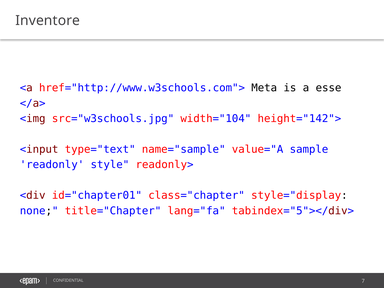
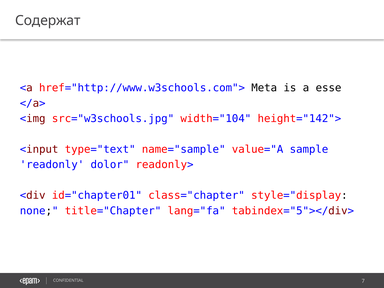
Inventore: Inventore -> Содержат
style: style -> dolor
